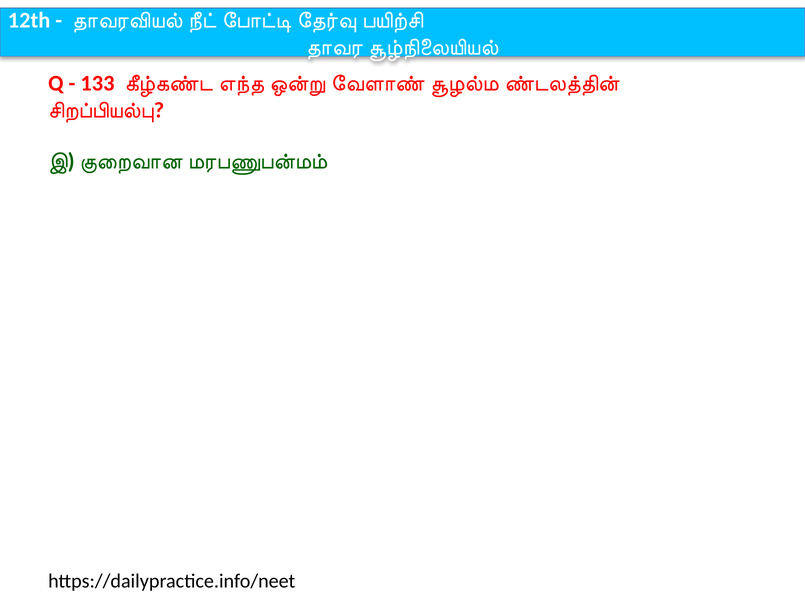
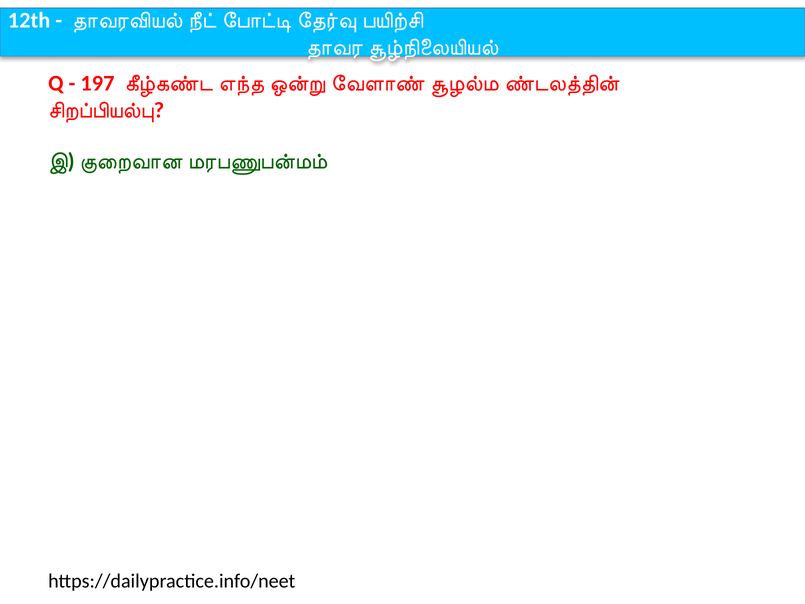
133: 133 -> 197
